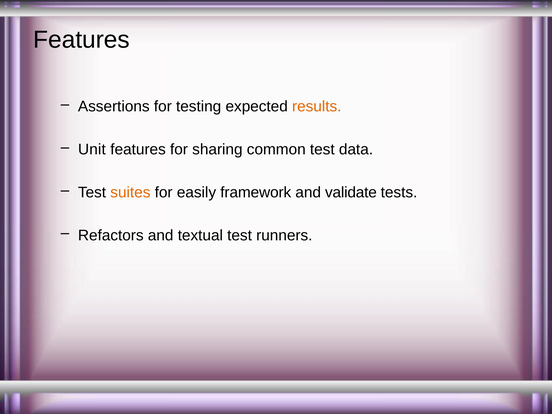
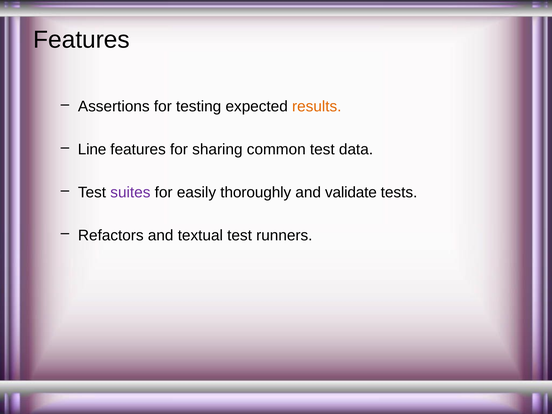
Unit: Unit -> Line
suites colour: orange -> purple
framework: framework -> thoroughly
